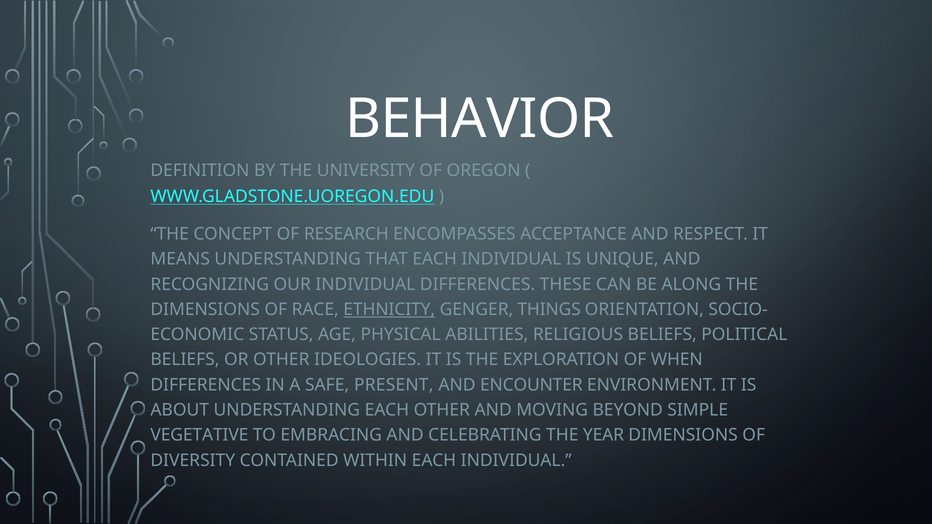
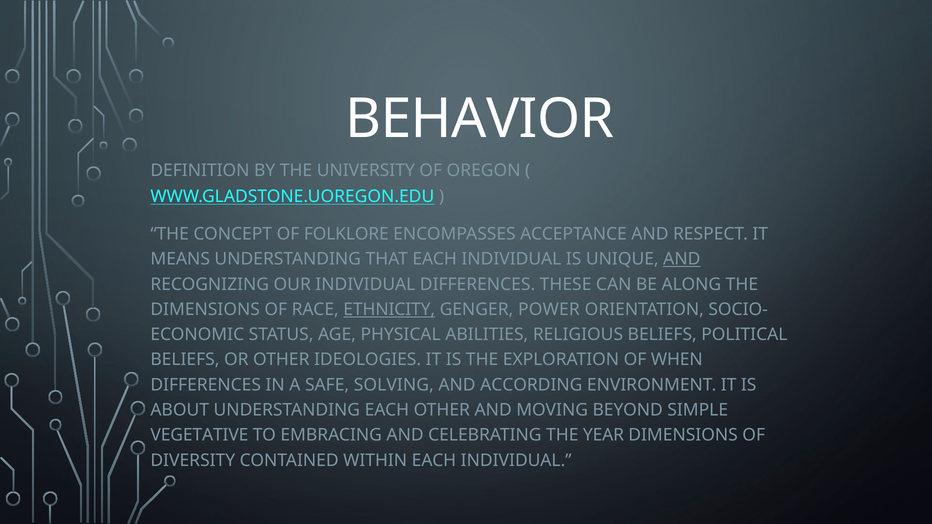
RESEARCH: RESEARCH -> FOLKLORE
AND at (682, 259) underline: none -> present
THINGS: THINGS -> POWER
PRESENT: PRESENT -> SOLVING
ENCOUNTER: ENCOUNTER -> ACCORDING
